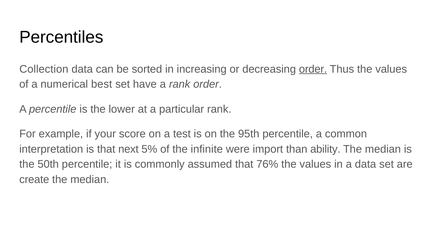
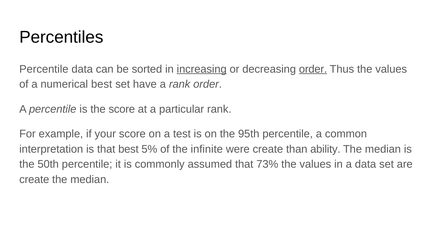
Collection at (44, 69): Collection -> Percentile
increasing underline: none -> present
the lower: lower -> score
that next: next -> best
were import: import -> create
76%: 76% -> 73%
